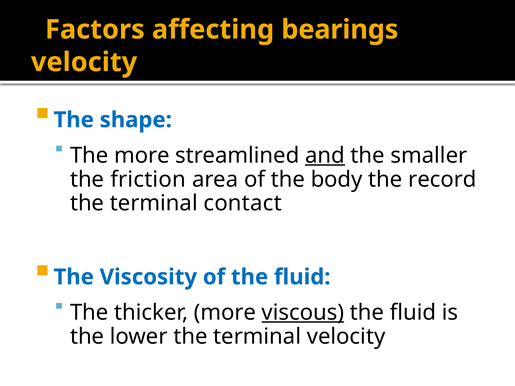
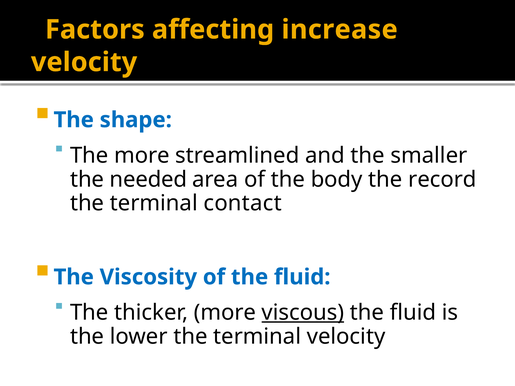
bearings: bearings -> increase
and underline: present -> none
friction: friction -> needed
